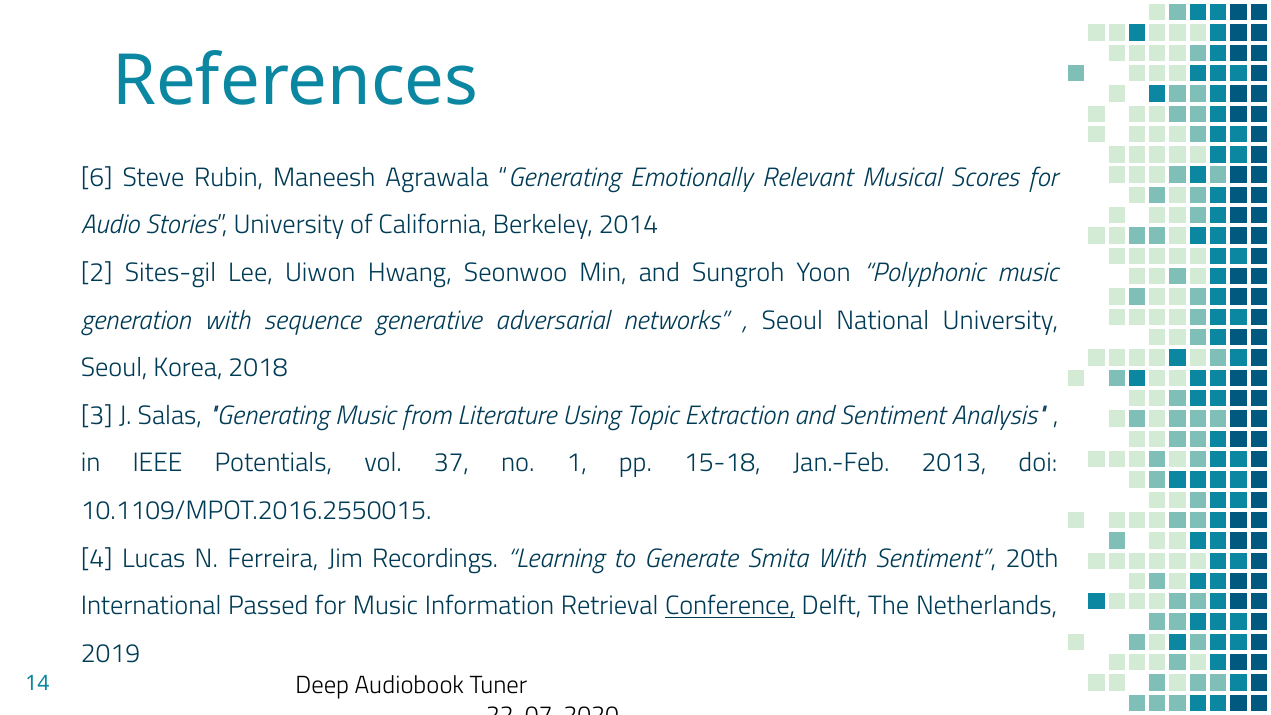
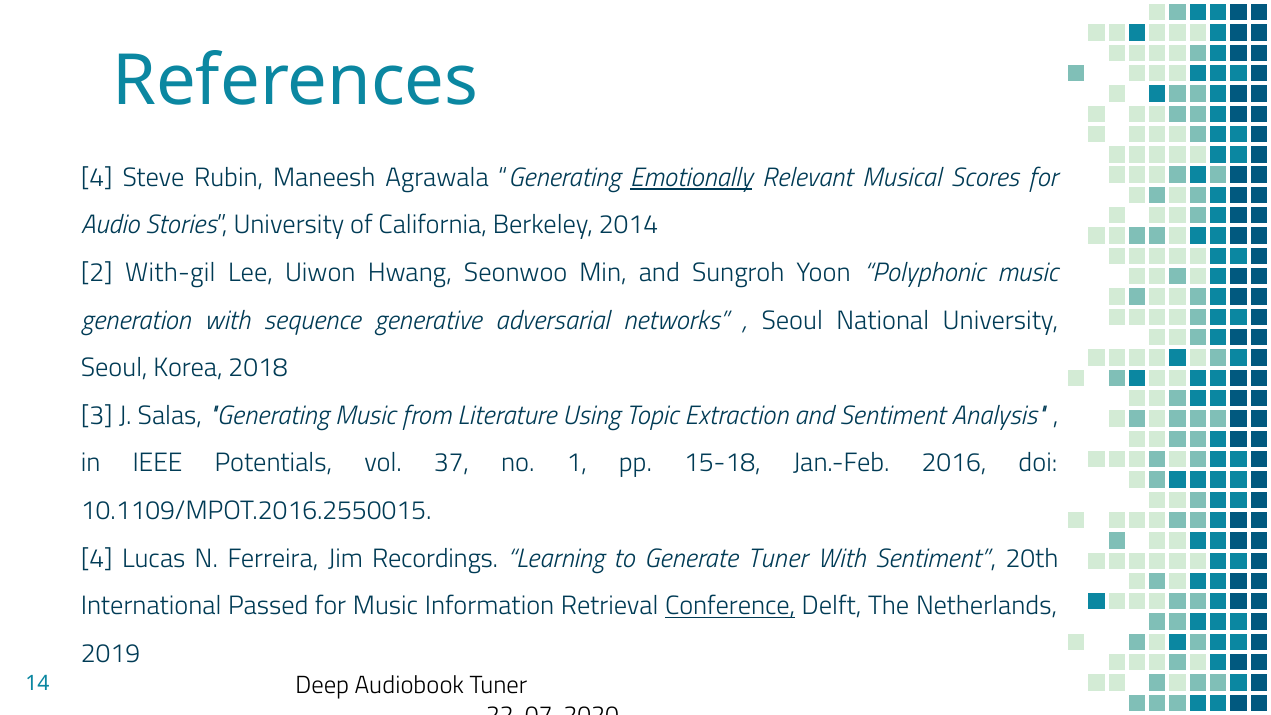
6 at (97, 177): 6 -> 4
Emotionally underline: none -> present
Sites-gil: Sites-gil -> With-gil
2013: 2013 -> 2016
Generate Smita: Smita -> Tuner
